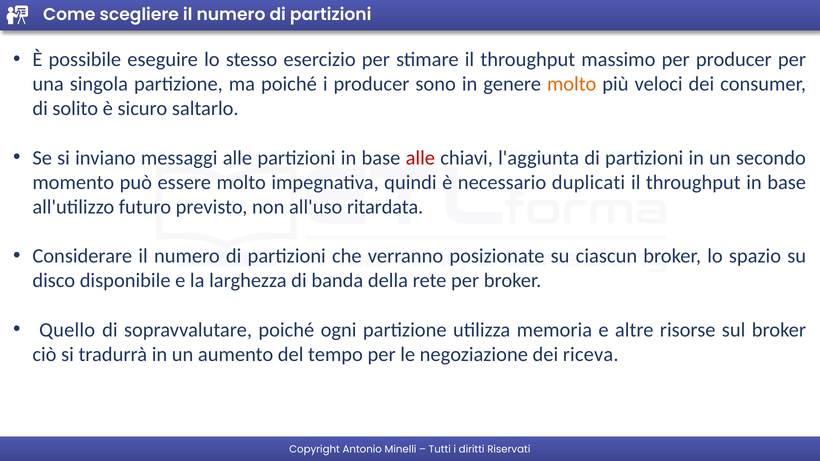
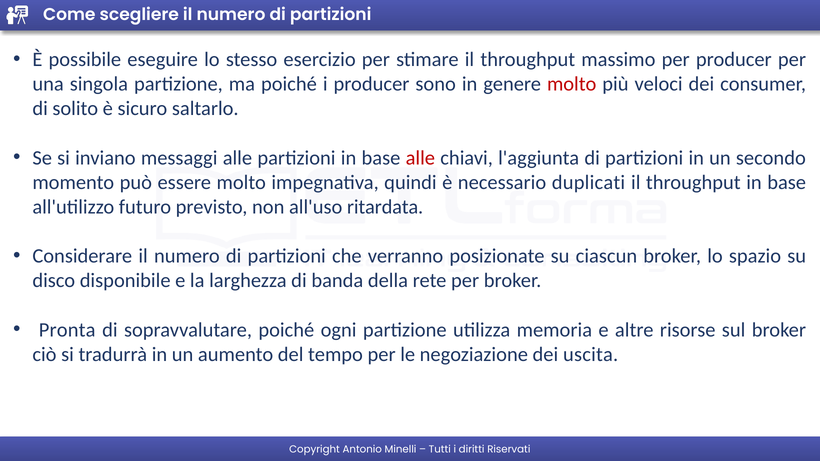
molto at (572, 84) colour: orange -> red
Quello: Quello -> Pronta
riceva: riceva -> uscita
